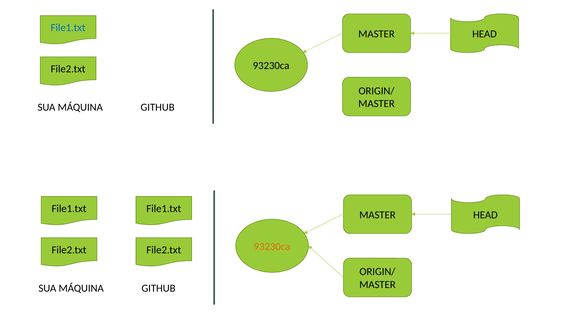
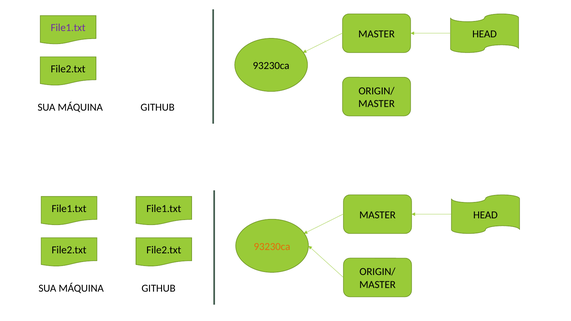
File1.txt at (68, 28) colour: blue -> purple
